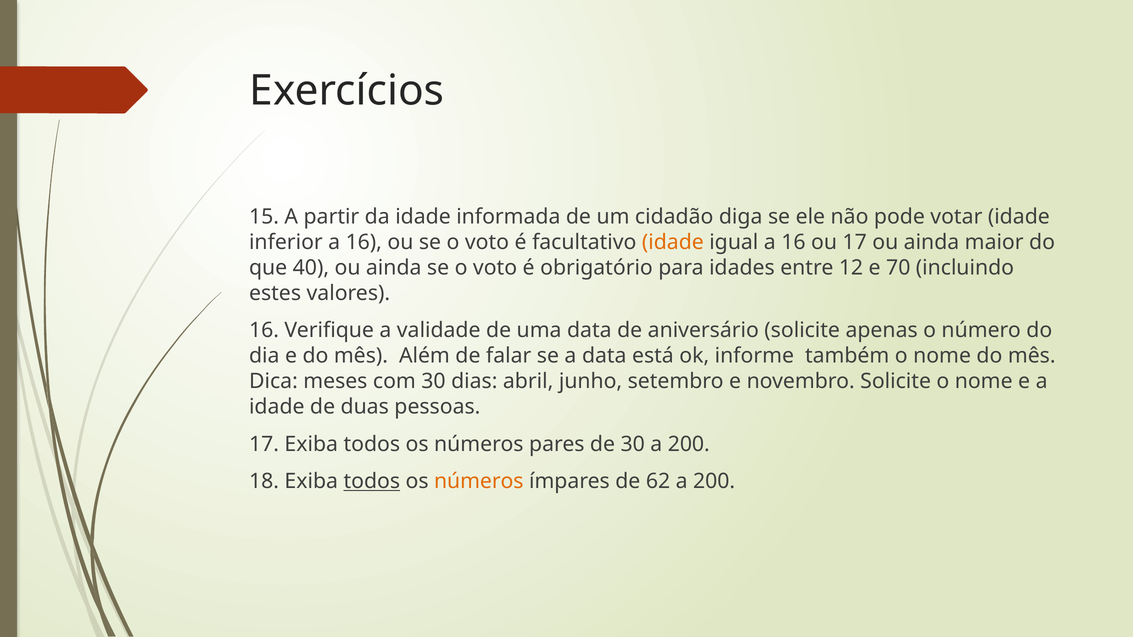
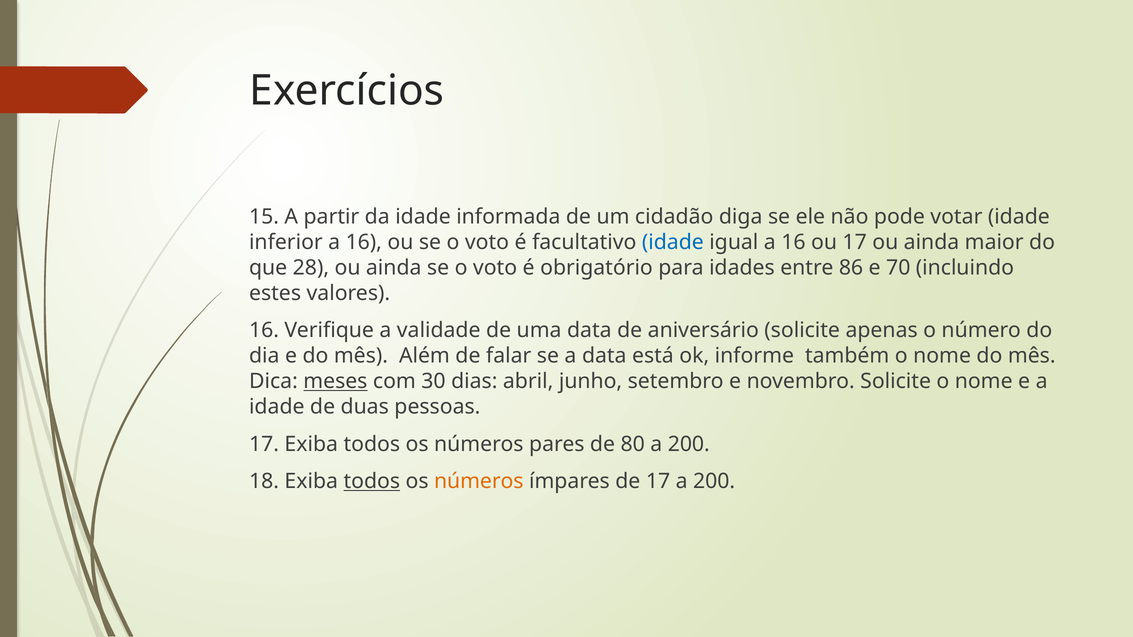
idade at (673, 242) colour: orange -> blue
40: 40 -> 28
12: 12 -> 86
meses underline: none -> present
de 30: 30 -> 80
de 62: 62 -> 17
